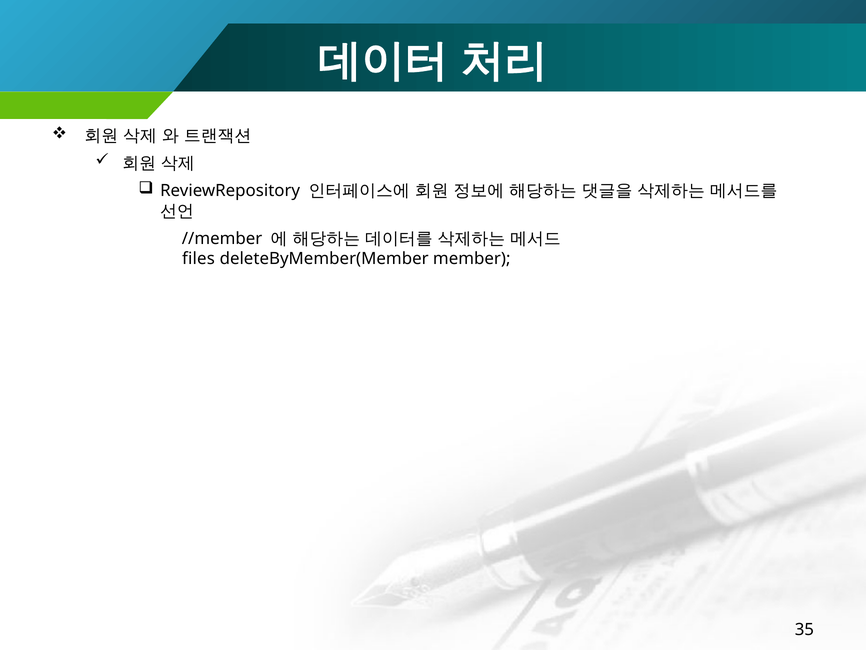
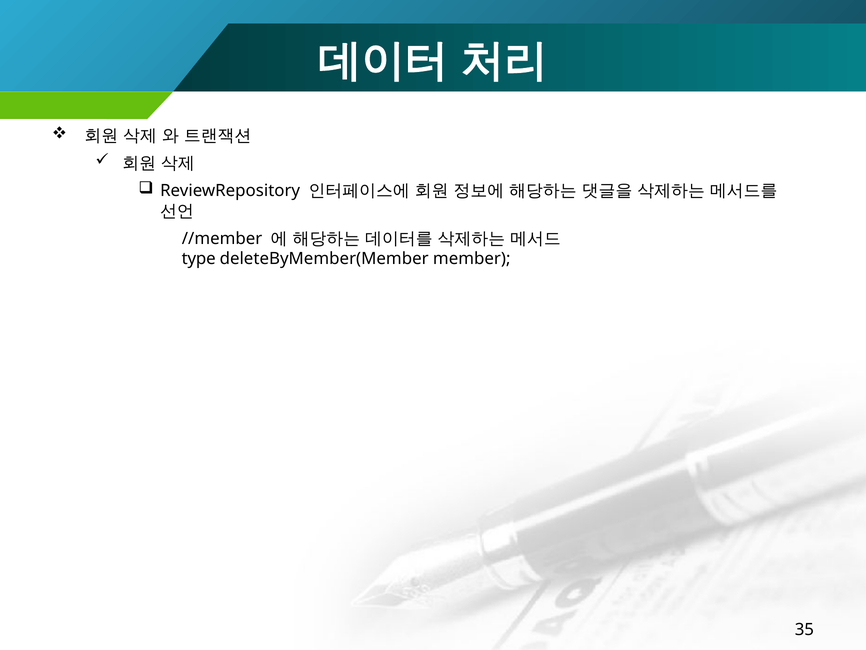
files: files -> type
